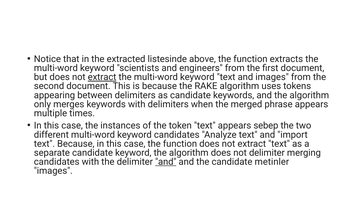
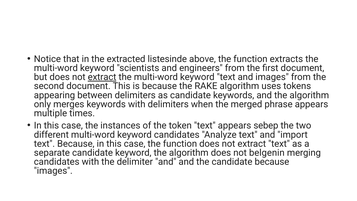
not delimiter: delimiter -> belgenin
and at (166, 162) underline: present -> none
candidate metinler: metinler -> because
